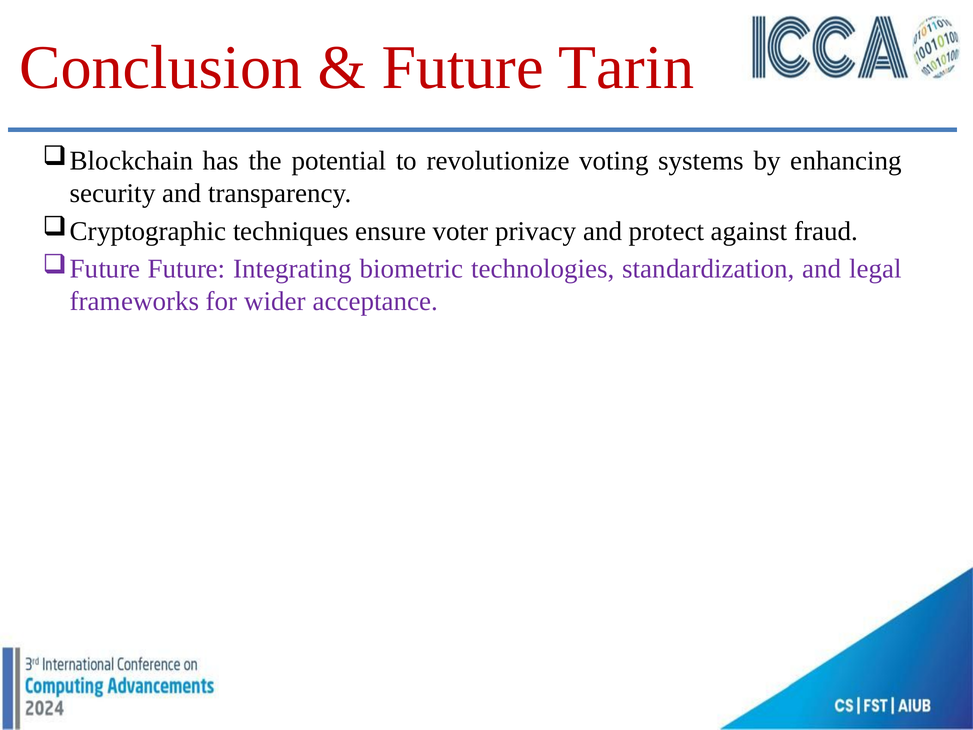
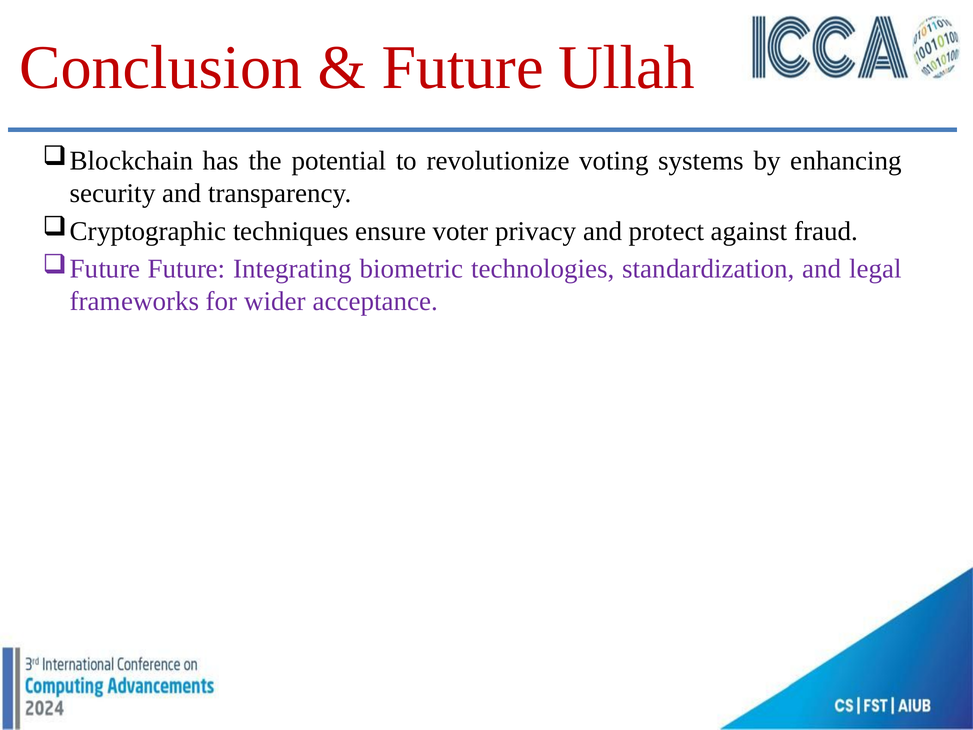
Tarin: Tarin -> Ullah
